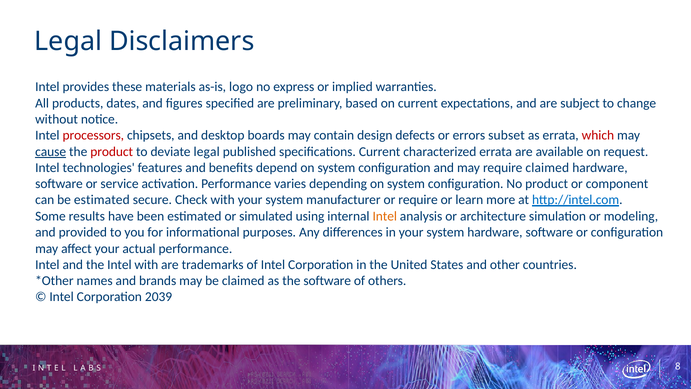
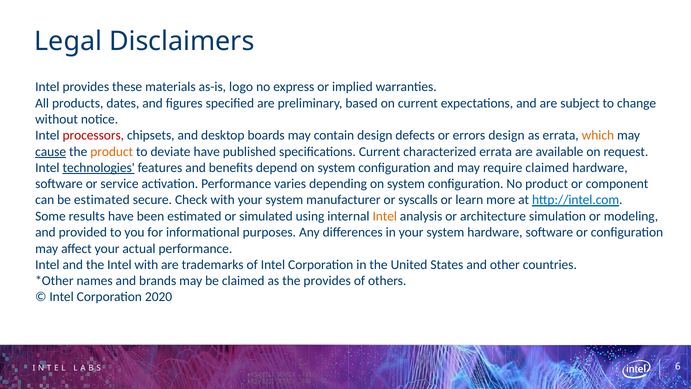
errors subset: subset -> design
which colour: red -> orange
product at (112, 151) colour: red -> orange
deviate legal: legal -> have
technologies underline: none -> present
or require: require -> syscalls
the software: software -> provides
2039: 2039 -> 2020
8: 8 -> 6
